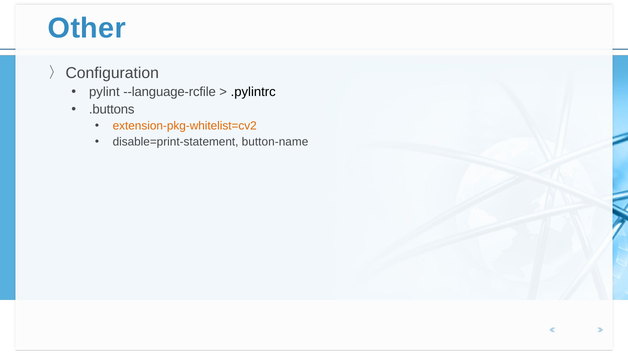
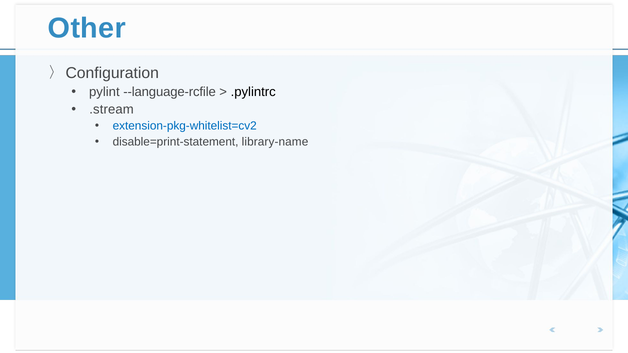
.buttons: .buttons -> .stream
extension-pkg-whitelist=cv2 colour: orange -> blue
button-name: button-name -> library-name
